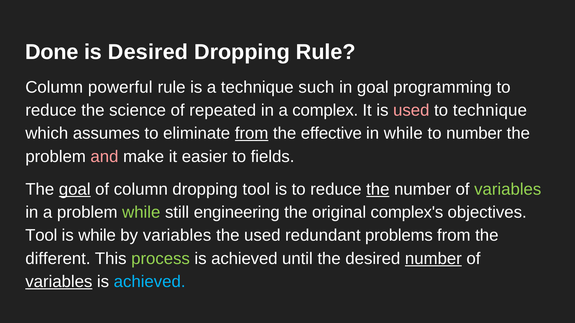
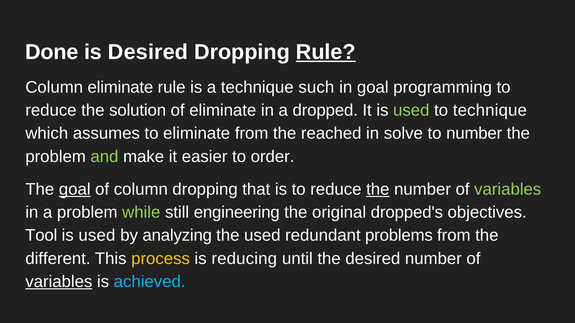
Rule at (326, 52) underline: none -> present
Column powerful: powerful -> eliminate
science: science -> solution
of repeated: repeated -> eliminate
complex: complex -> dropped
used at (411, 110) colour: pink -> light green
from at (252, 134) underline: present -> none
effective: effective -> reached
in while: while -> solve
and colour: pink -> light green
fields: fields -> order
dropping tool: tool -> that
complex's: complex's -> dropped's
while at (97, 236): while -> used
by variables: variables -> analyzing
process colour: light green -> yellow
achieved at (244, 259): achieved -> reducing
number at (433, 259) underline: present -> none
